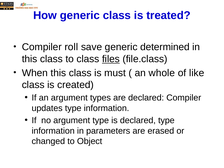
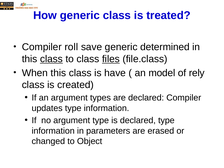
class at (51, 59) underline: none -> present
must: must -> have
whole: whole -> model
like: like -> rely
